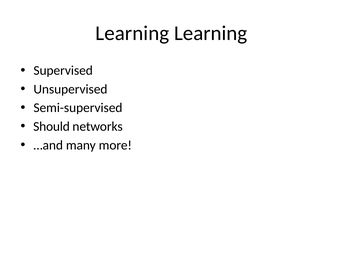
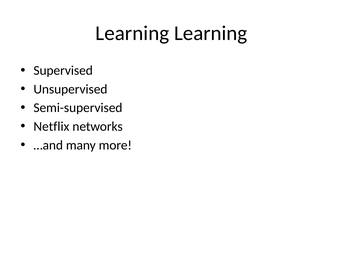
Should: Should -> Netflix
